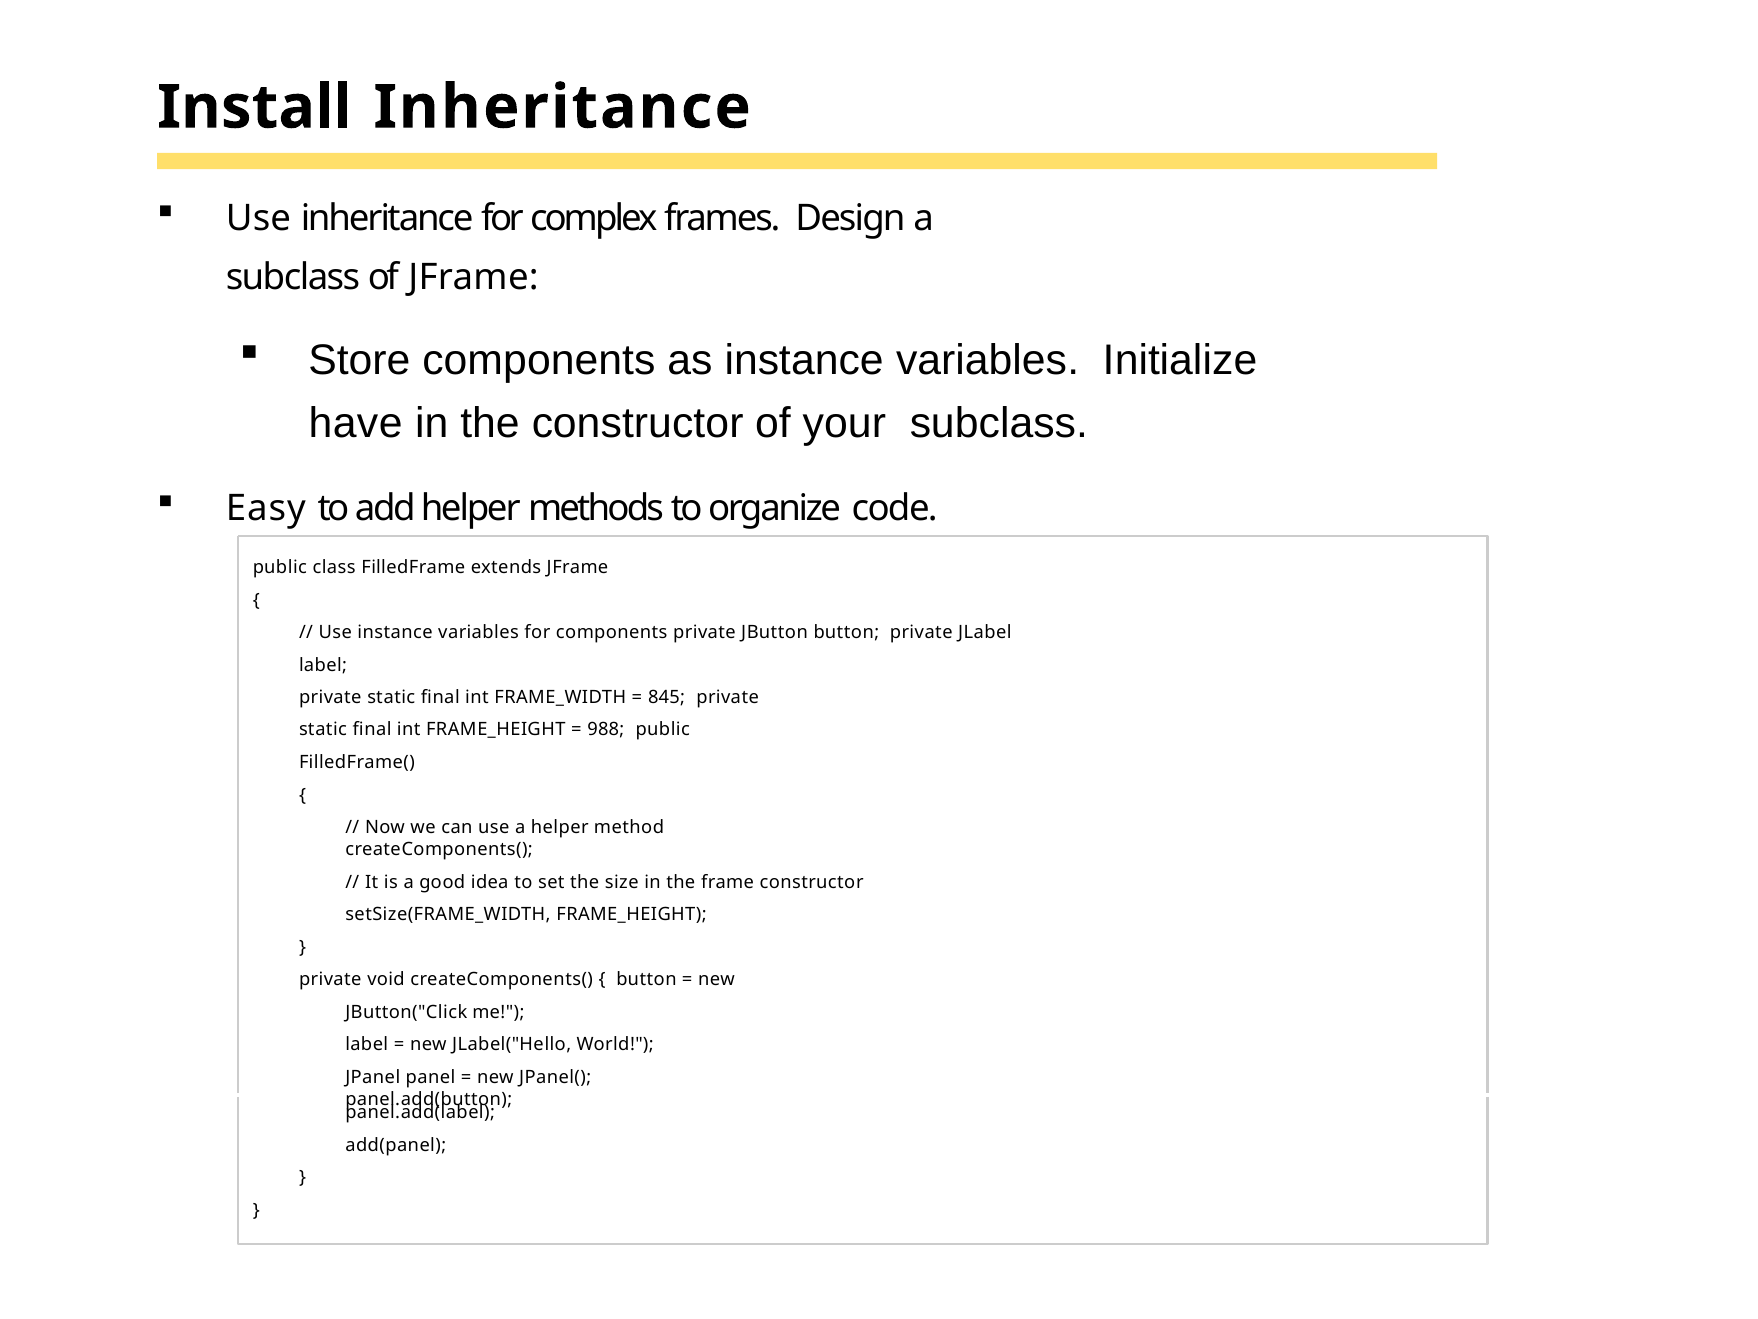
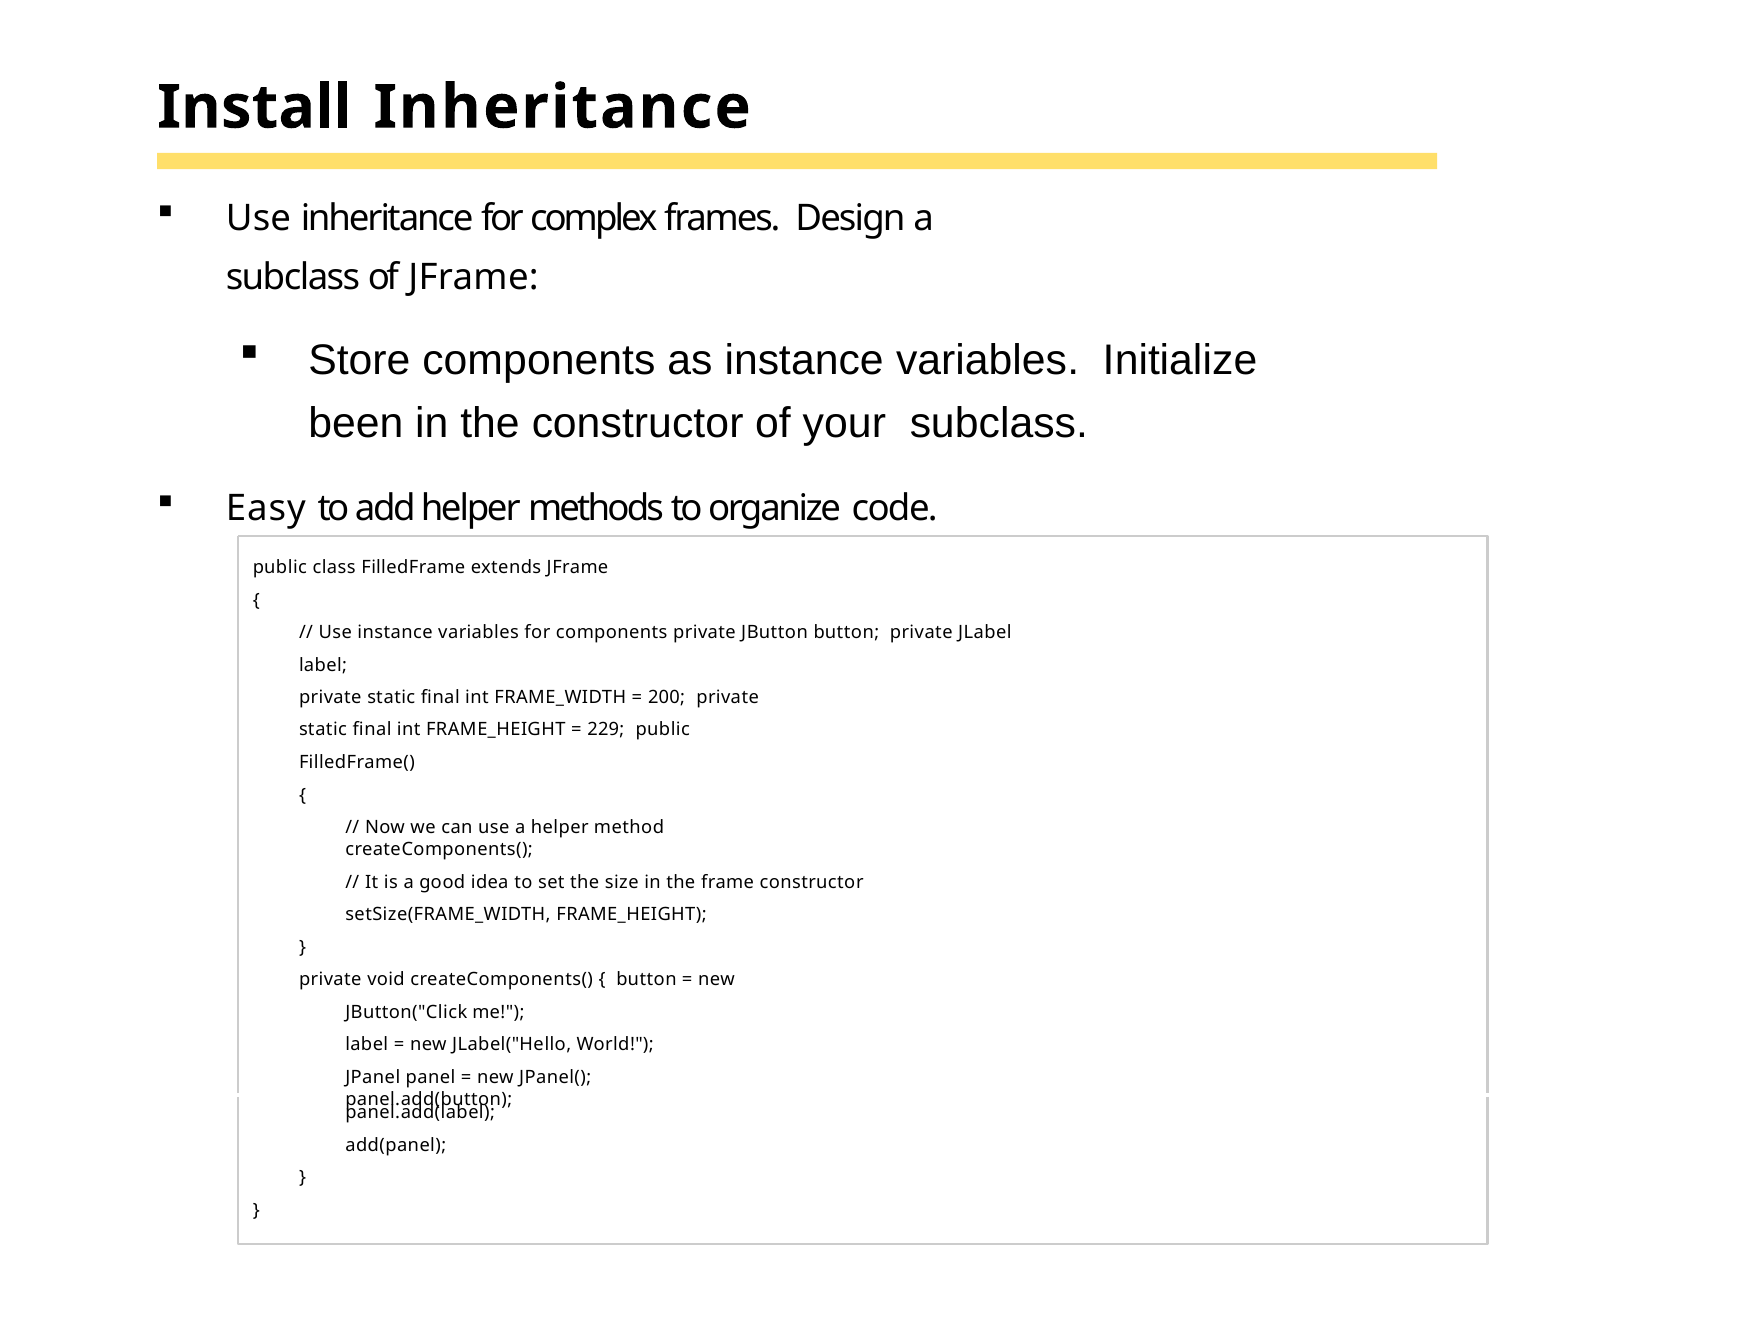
have: have -> been
845: 845 -> 200
988: 988 -> 229
